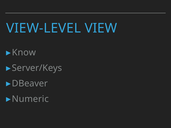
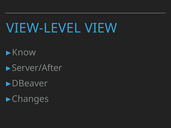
Server/Keys: Server/Keys -> Server/After
Numeric: Numeric -> Changes
